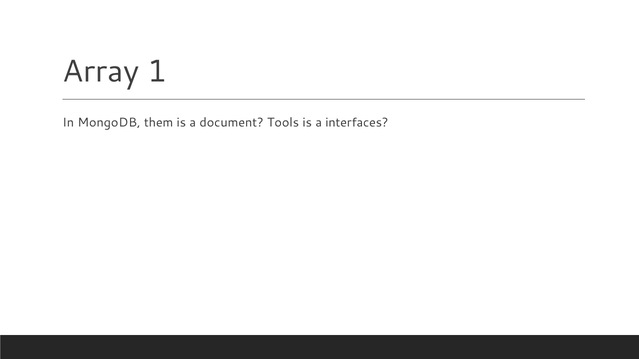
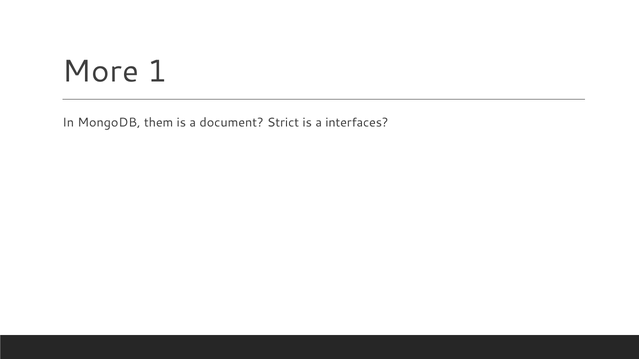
Array: Array -> More
Tools: Tools -> Strict
